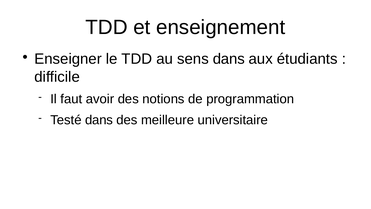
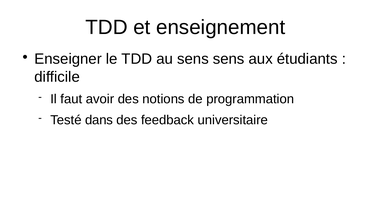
sens dans: dans -> sens
meilleure: meilleure -> feedback
